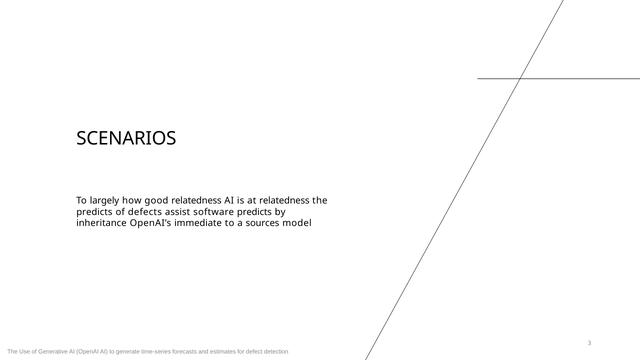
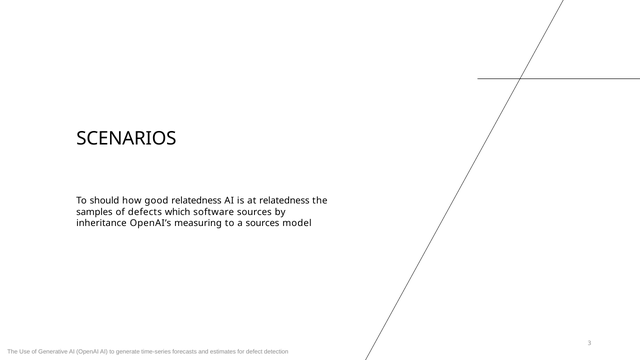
largely: largely -> should
predicts at (94, 212): predicts -> samples
assist: assist -> which
software predicts: predicts -> sources
immediate: immediate -> measuring
